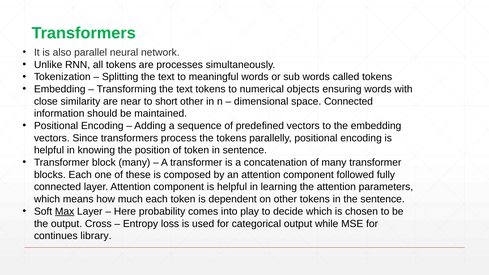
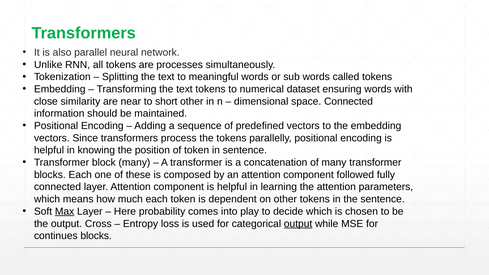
objects: objects -> dataset
output at (298, 224) underline: none -> present
continues library: library -> blocks
